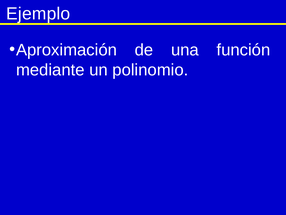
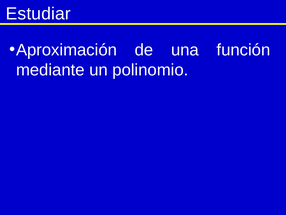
Ejemplo: Ejemplo -> Estudiar
